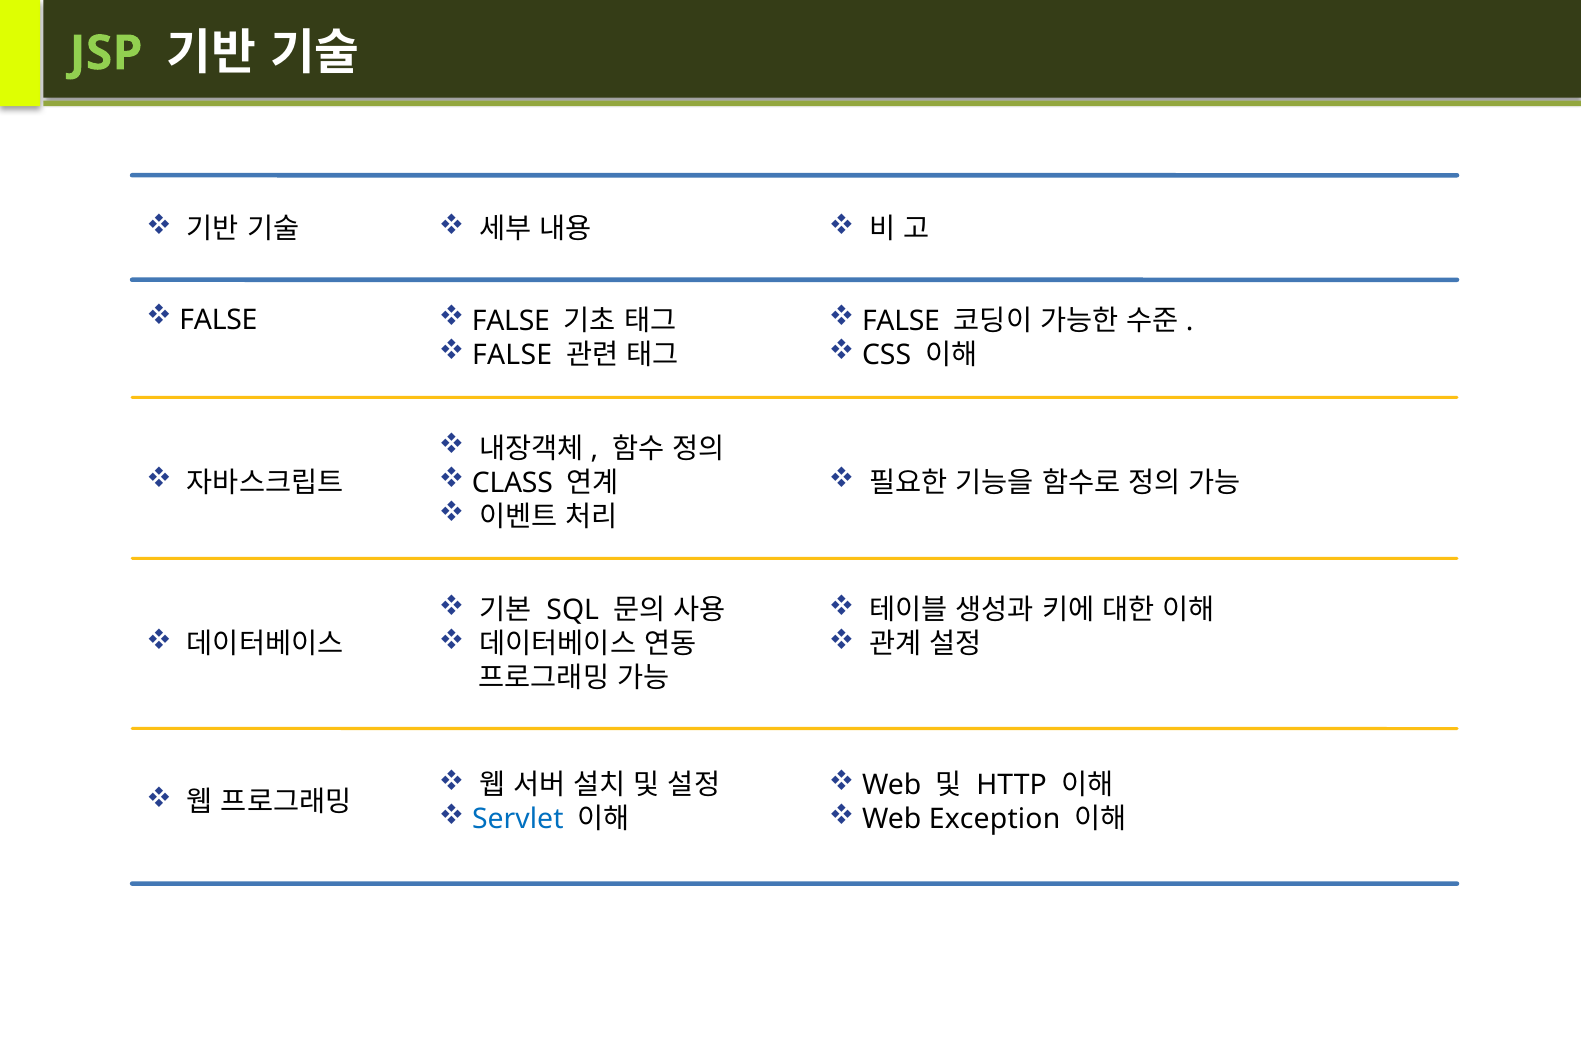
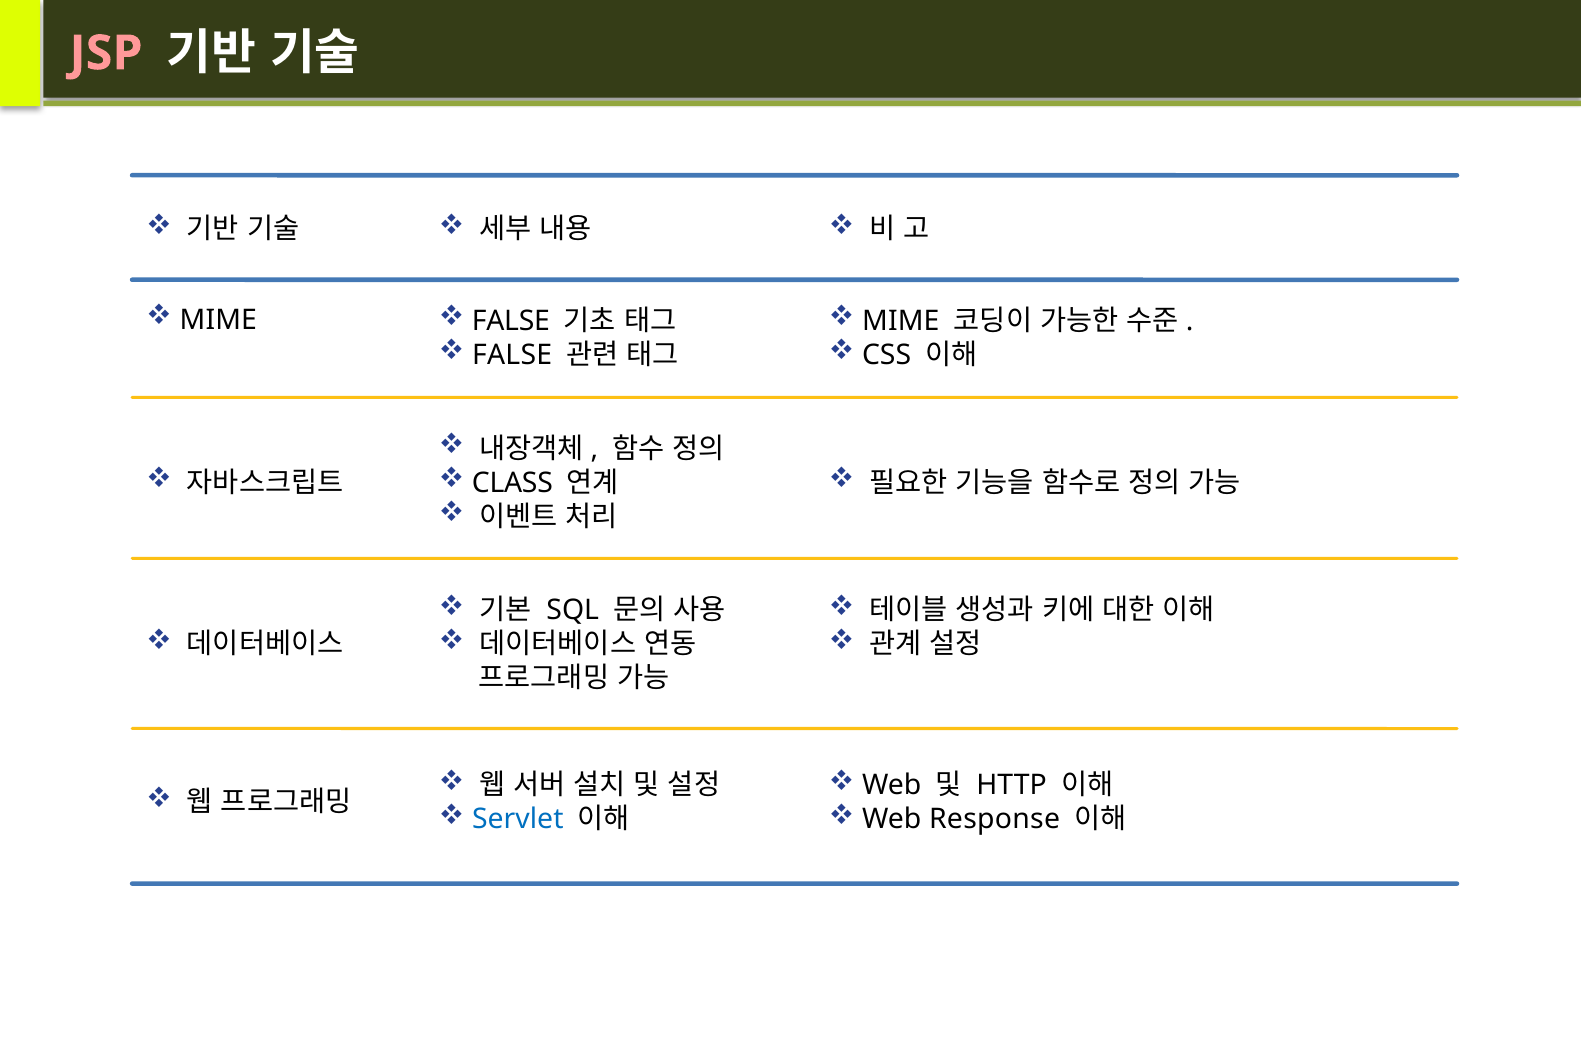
JSP colour: light green -> pink
FALSE at (218, 320): FALSE -> MIME
FALSE at (901, 321): FALSE -> MIME
Exception: Exception -> Response
